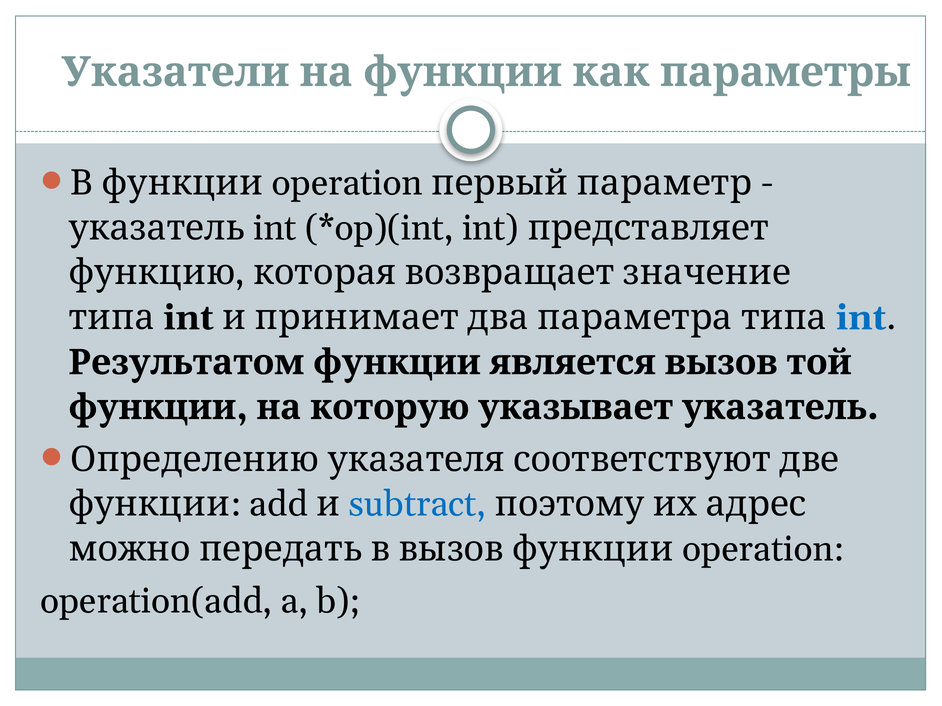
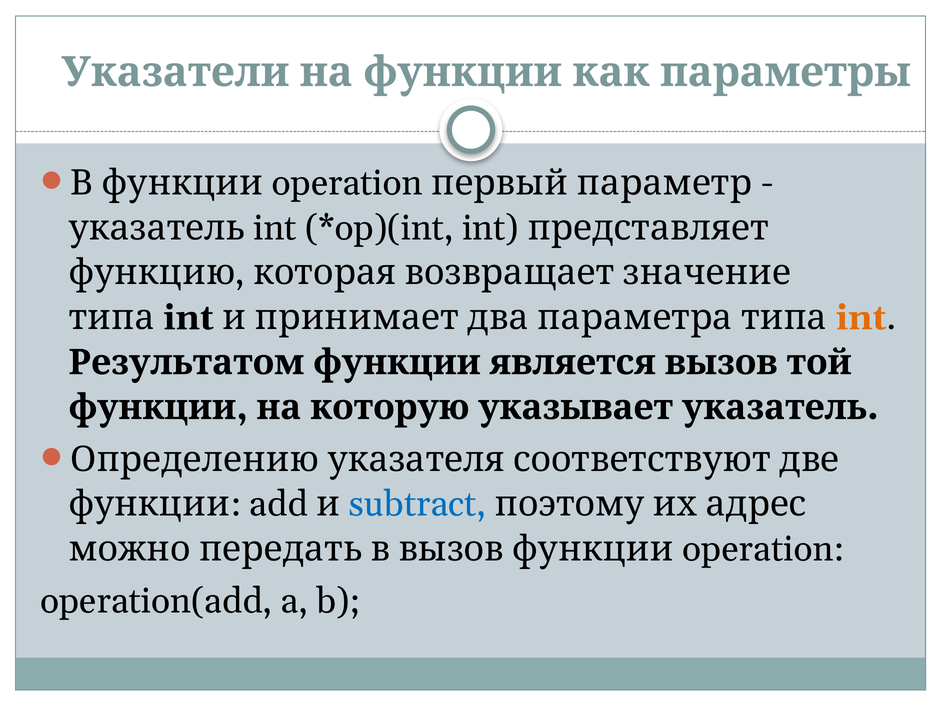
int at (861, 318) colour: blue -> orange
